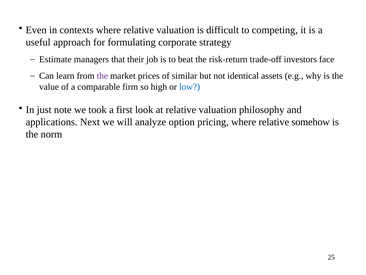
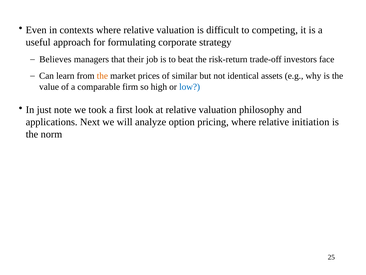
Estimate: Estimate -> Believes
the at (102, 76) colour: purple -> orange
somehow: somehow -> initiation
